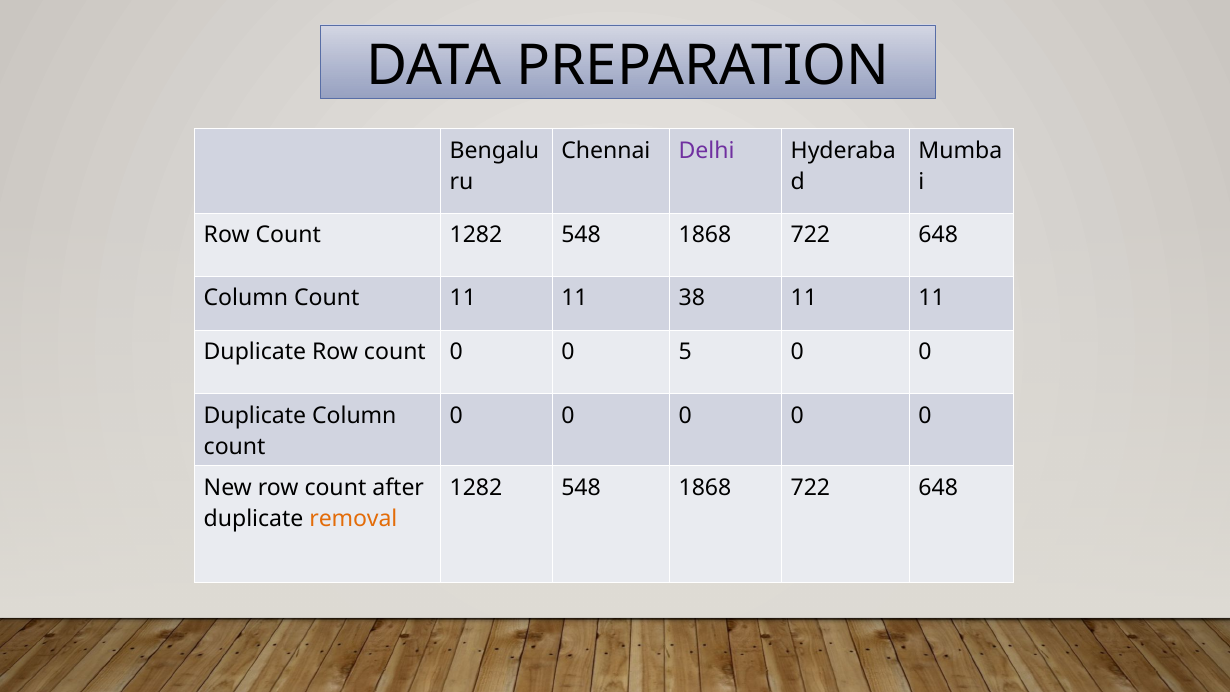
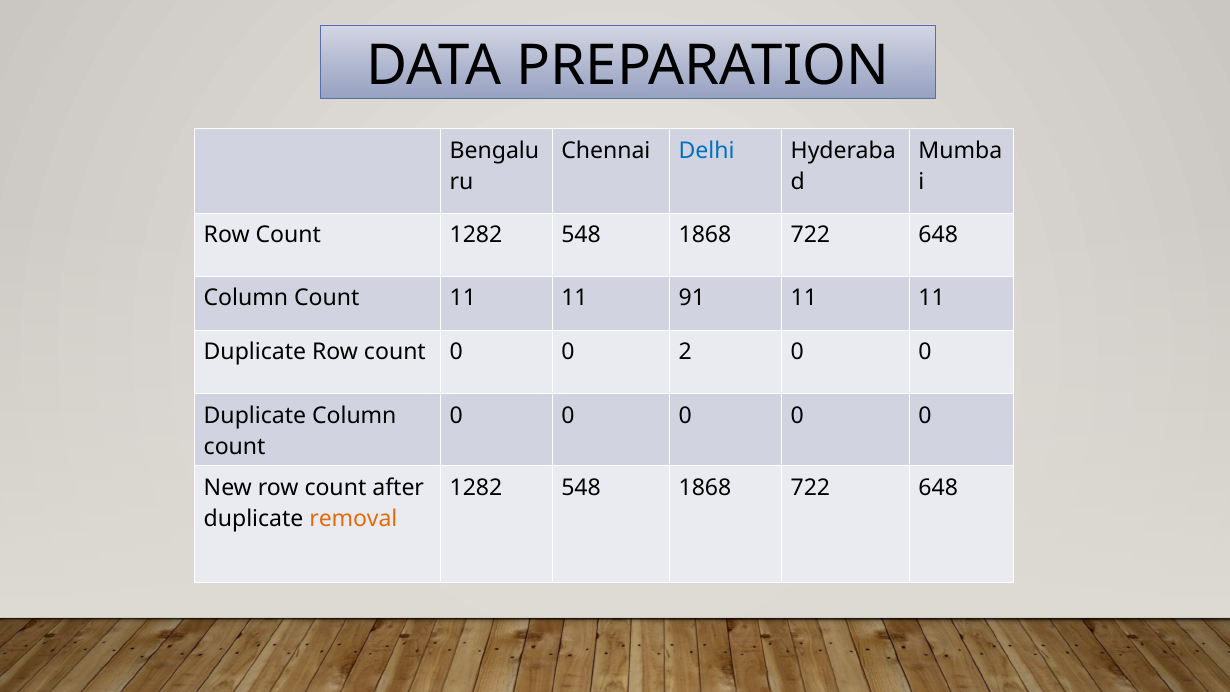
Delhi colour: purple -> blue
38: 38 -> 91
5: 5 -> 2
